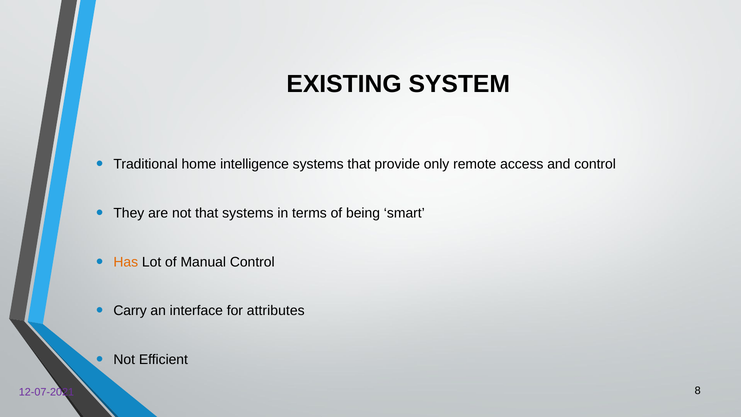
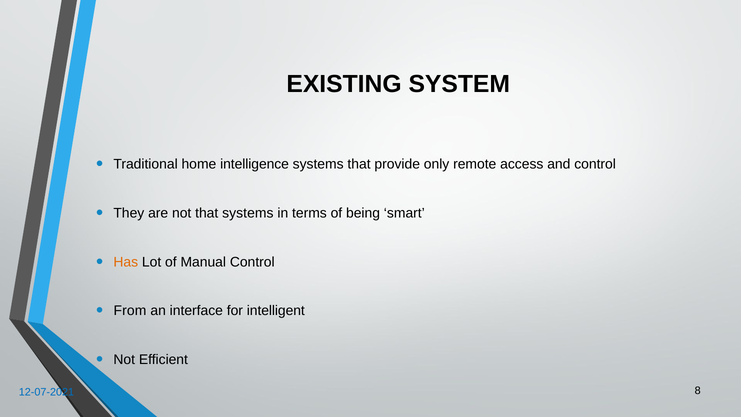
Carry: Carry -> From
attributes: attributes -> intelligent
12-07-2021 colour: purple -> blue
